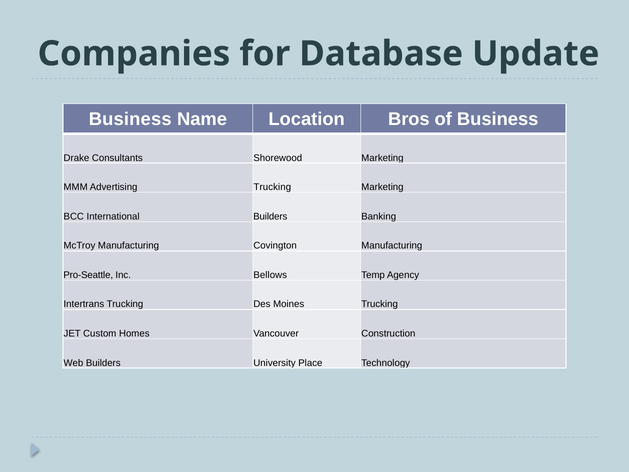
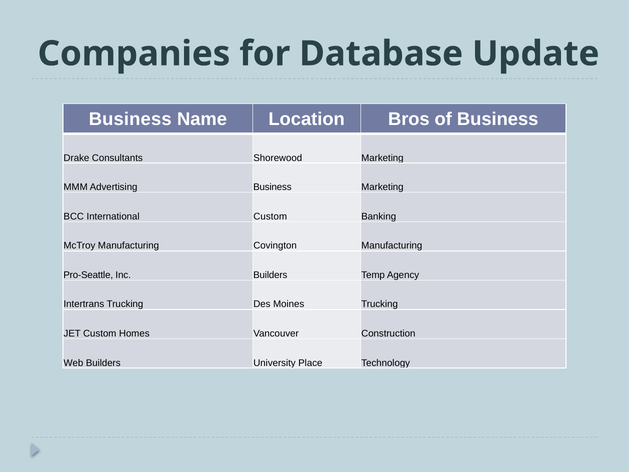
Advertising Trucking: Trucking -> Business
International Builders: Builders -> Custom
Inc Bellows: Bellows -> Builders
